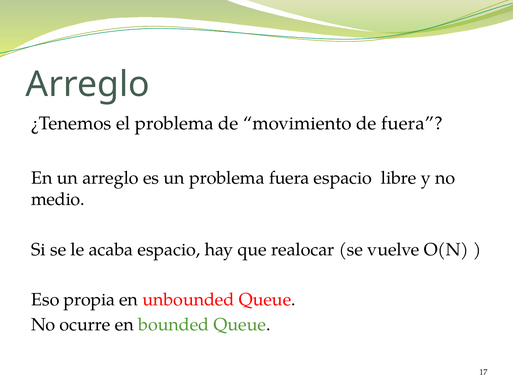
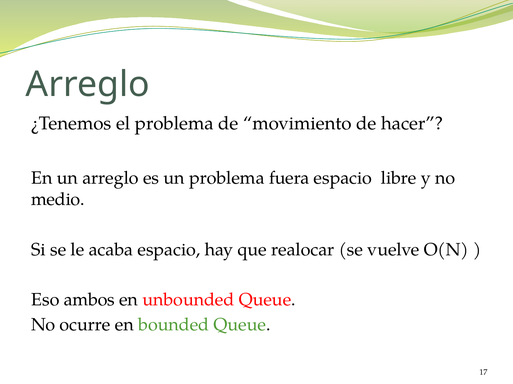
de fuera: fuera -> hacer
propia: propia -> ambos
